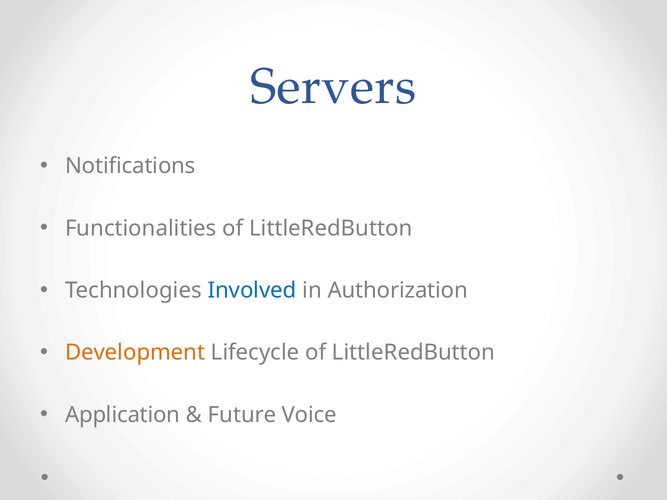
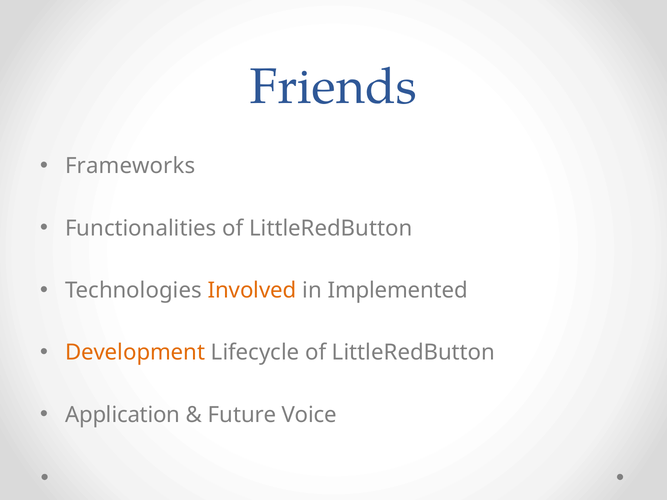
Servers: Servers -> Friends
Notifications: Notifications -> Frameworks
Involved colour: blue -> orange
Authorization: Authorization -> Implemented
